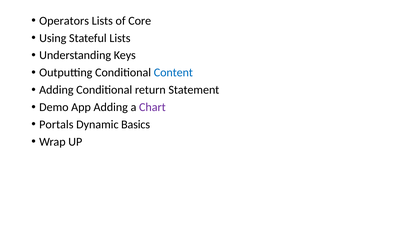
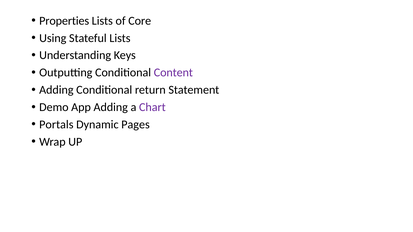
Operators: Operators -> Properties
Content colour: blue -> purple
Basics: Basics -> Pages
